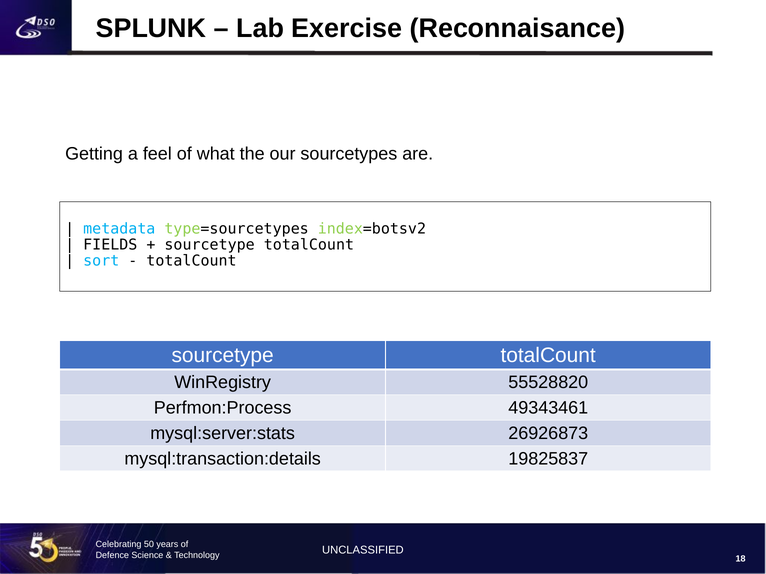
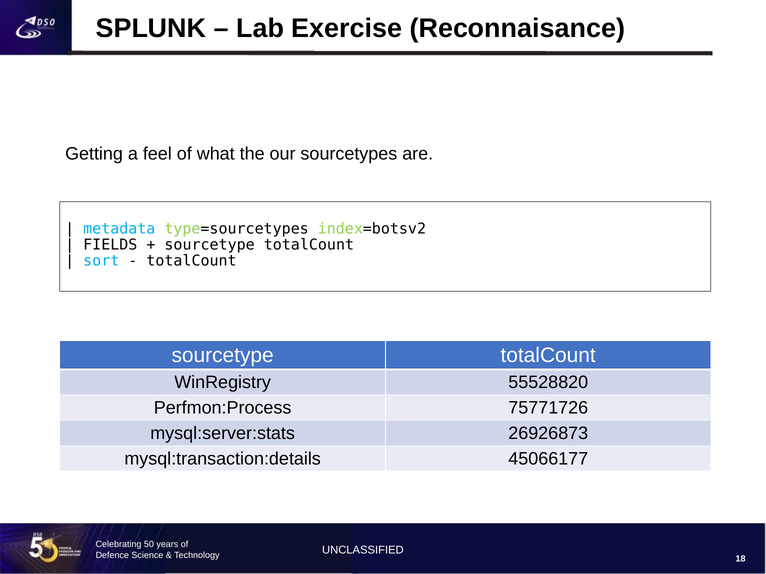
49343461: 49343461 -> 75771726
19825837: 19825837 -> 45066177
